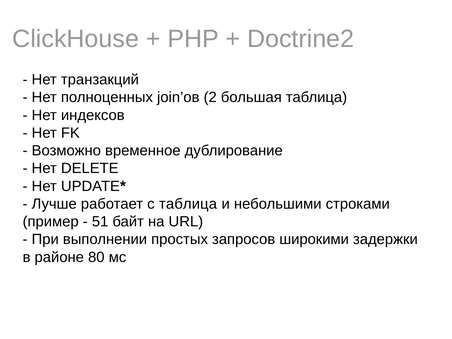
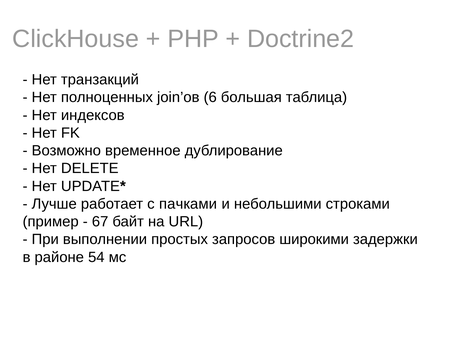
2: 2 -> 6
с таблица: таблица -> пачками
51: 51 -> 67
80: 80 -> 54
